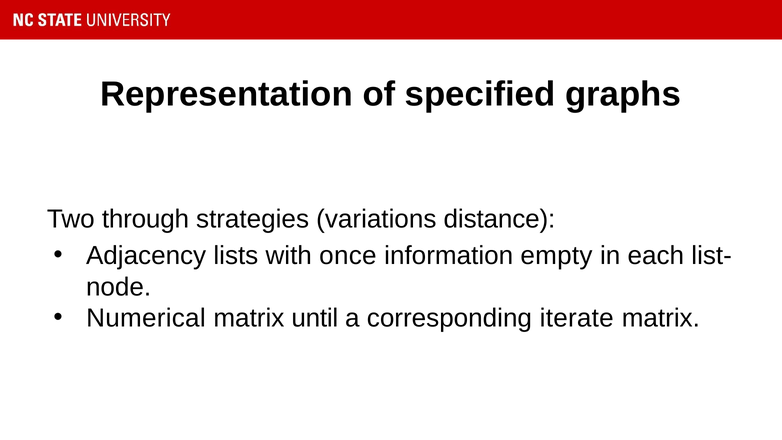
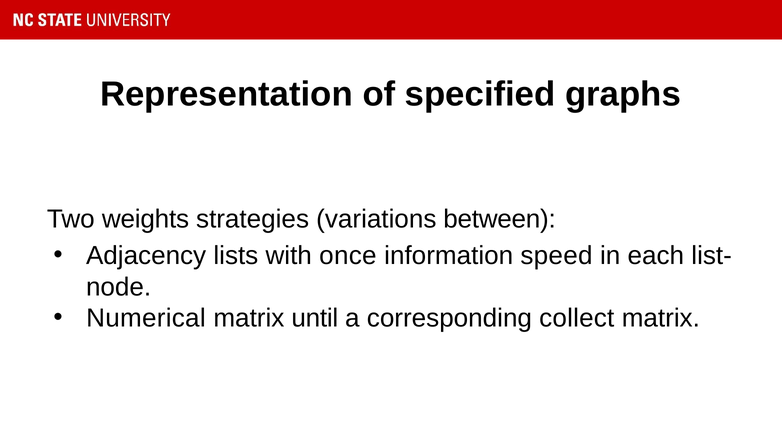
through: through -> weights
distance: distance -> between
empty: empty -> speed
iterate: iterate -> collect
